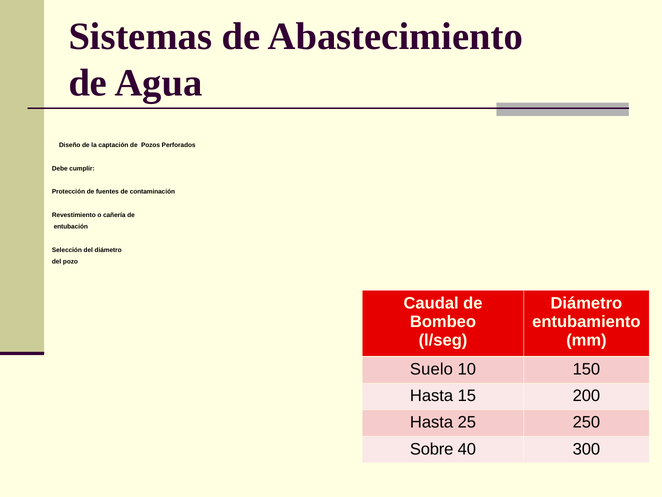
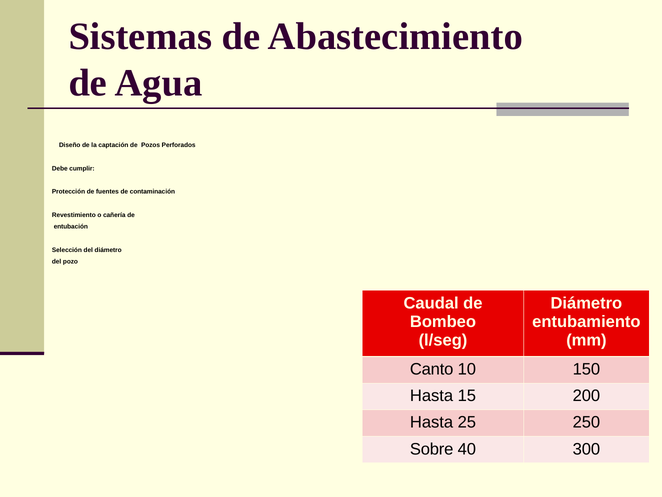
Suelo: Suelo -> Canto
